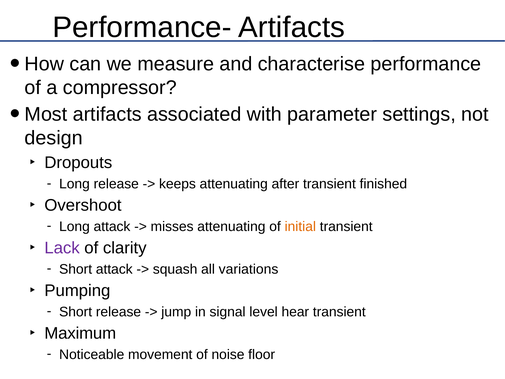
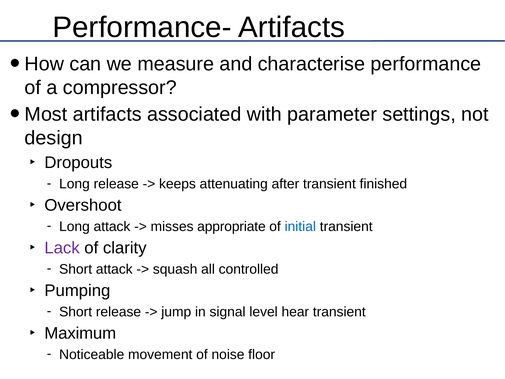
misses attenuating: attenuating -> appropriate
initial colour: orange -> blue
variations: variations -> controlled
